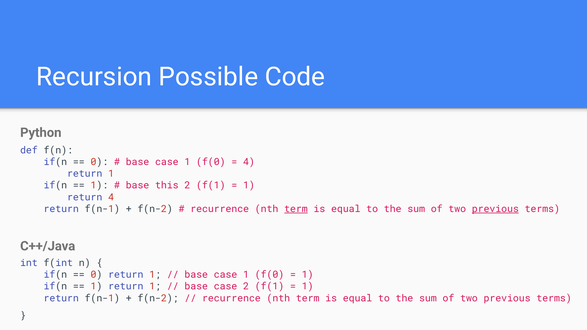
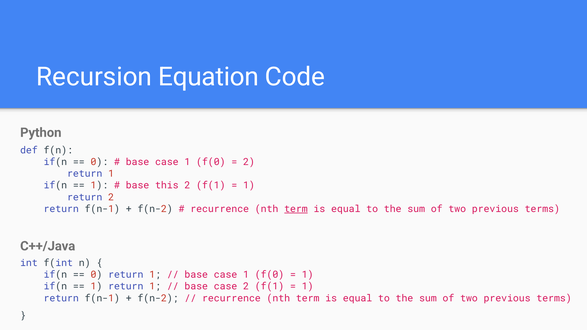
Possible: Possible -> Equation
4 at (249, 162): 4 -> 2
return 4: 4 -> 2
previous at (495, 209) underline: present -> none
